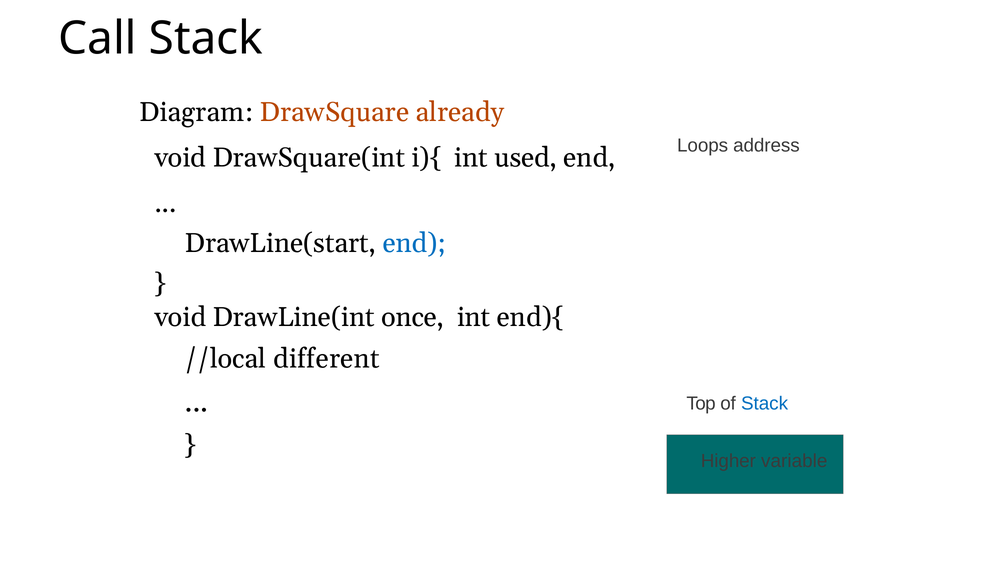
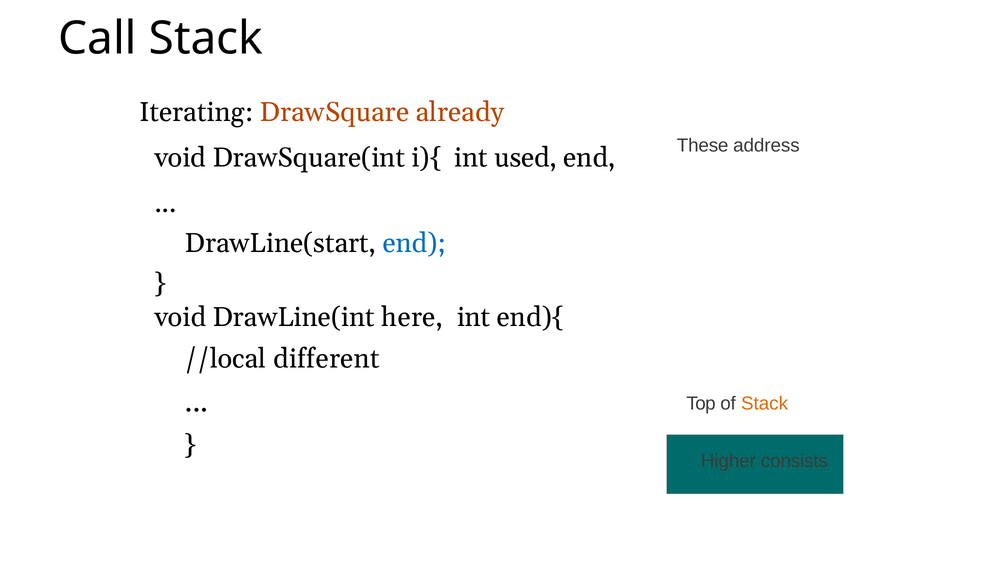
Diagram: Diagram -> Iterating
Loops: Loops -> These
once: once -> here
Stack at (765, 403) colour: blue -> orange
variable: variable -> consists
